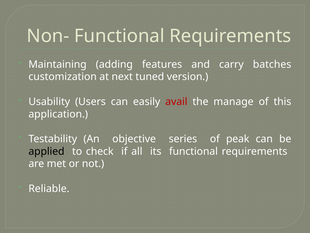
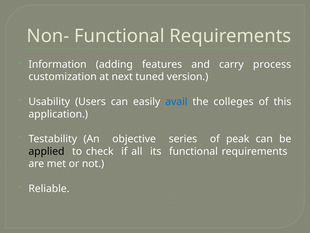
Maintaining: Maintaining -> Information
batches: batches -> process
avail colour: red -> blue
manage: manage -> colleges
